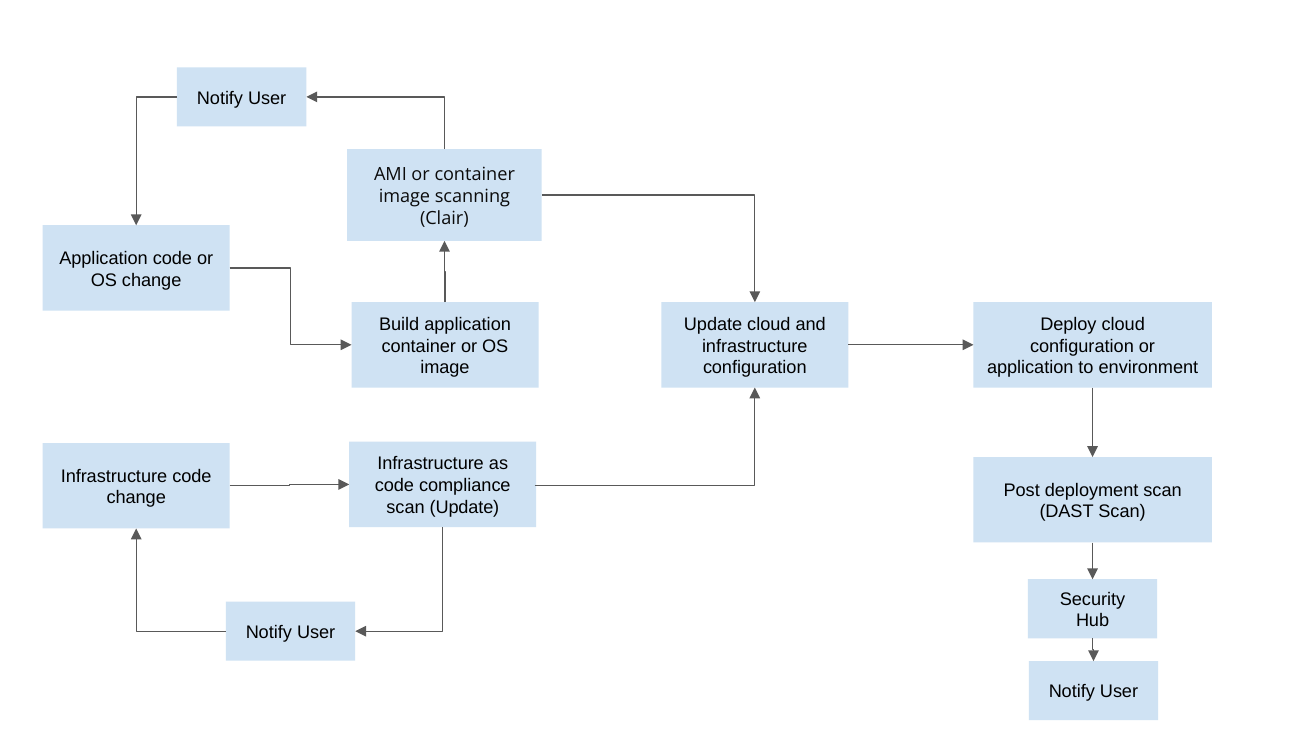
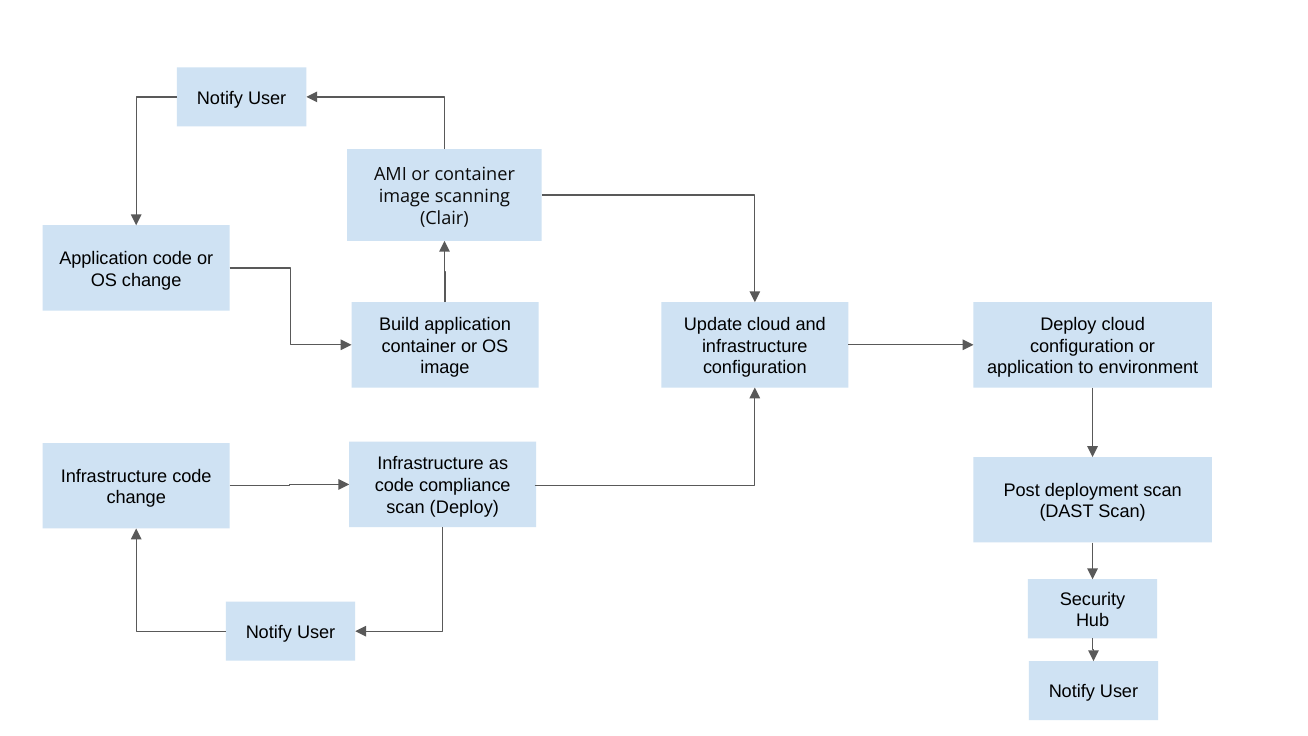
scan Update: Update -> Deploy
